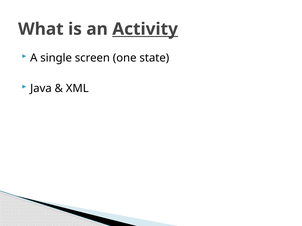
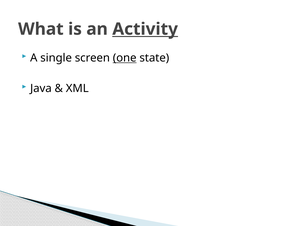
one underline: none -> present
